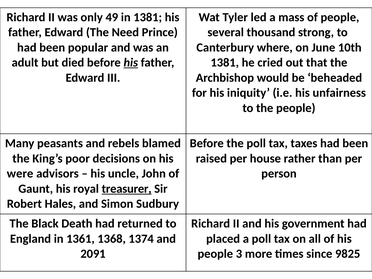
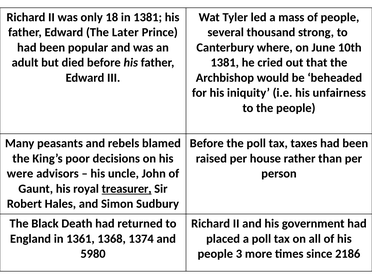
49: 49 -> 18
Need: Need -> Later
his at (131, 63) underline: present -> none
2091: 2091 -> 5980
9825: 9825 -> 2186
